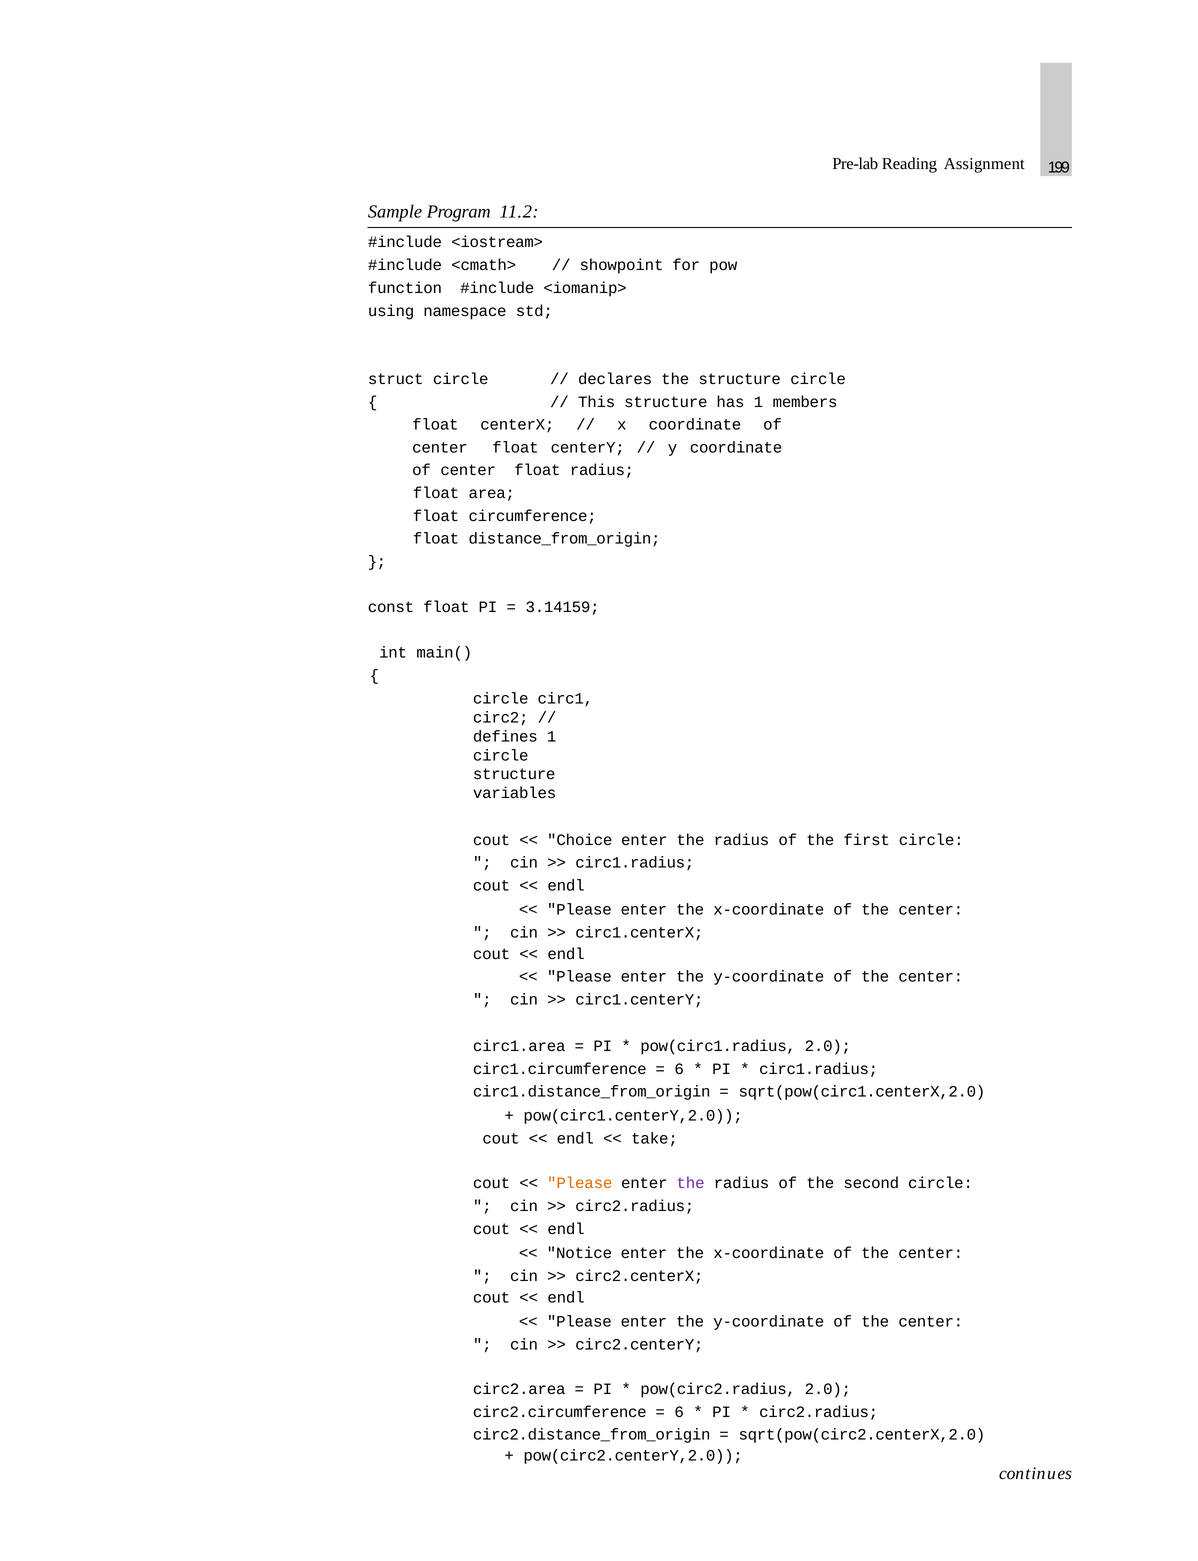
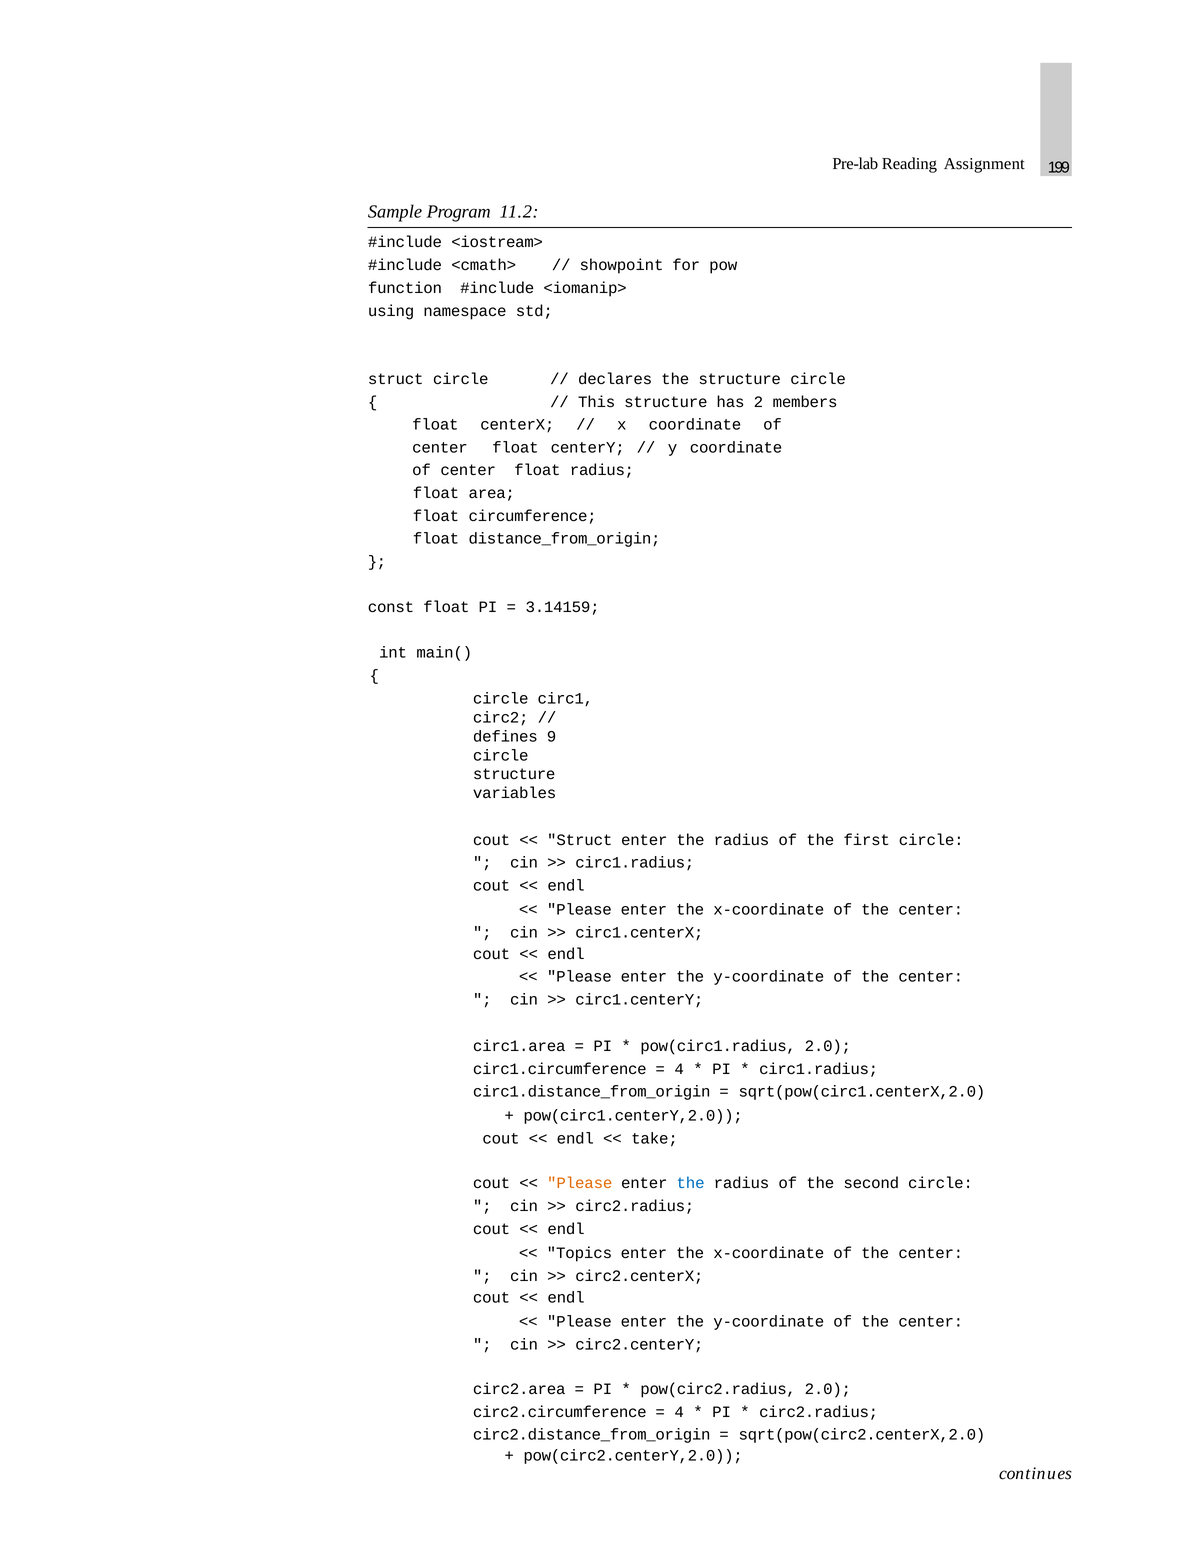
has 1: 1 -> 2
defines 1: 1 -> 9
Choice at (580, 840): Choice -> Struct
6 at (679, 1069): 6 -> 4
the at (691, 1183) colour: purple -> blue
Notice: Notice -> Topics
6 at (679, 1412): 6 -> 4
